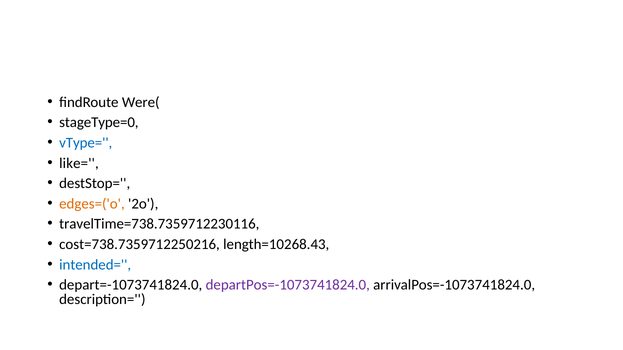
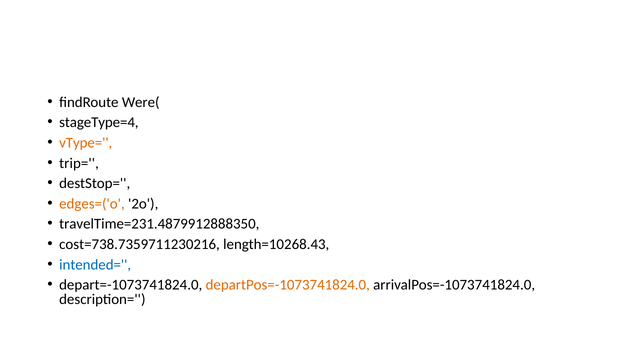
stageType=0: stageType=0 -> stageType=4
vType= colour: blue -> orange
like=: like= -> trip=
travelTime=738.7359712230116: travelTime=738.7359712230116 -> travelTime=231.4879912888350
cost=738.7359712250216: cost=738.7359712250216 -> cost=738.7359711230216
departPos=-1073741824.0 colour: purple -> orange
